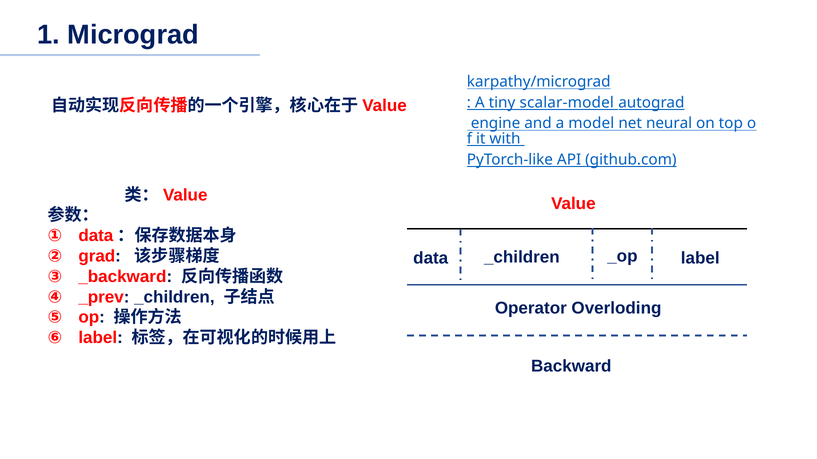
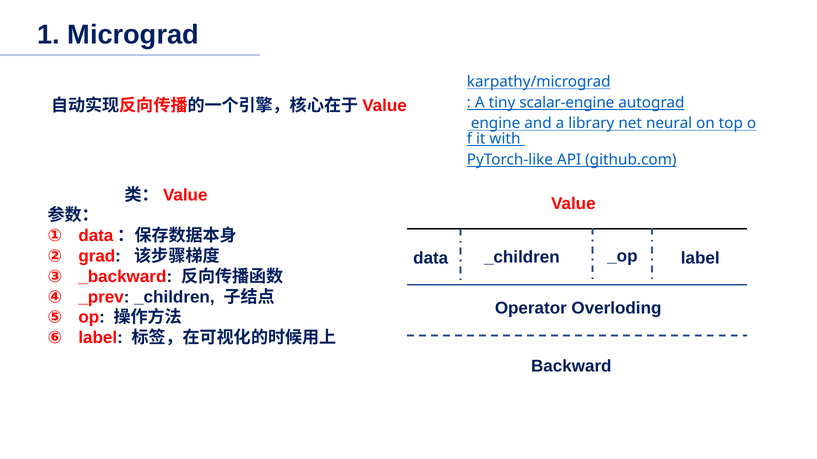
scalar-model: scalar-model -> scalar-engine
model: model -> library
